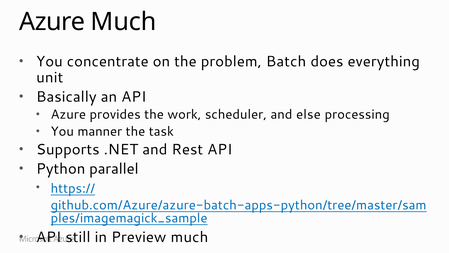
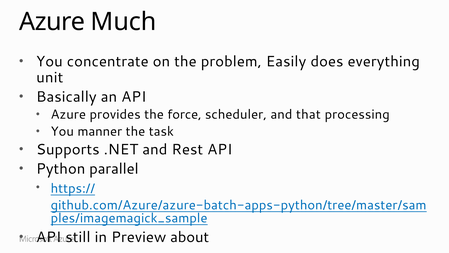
Batch: Batch -> Easily
work: work -> force
else: else -> that
Preview much: much -> about
